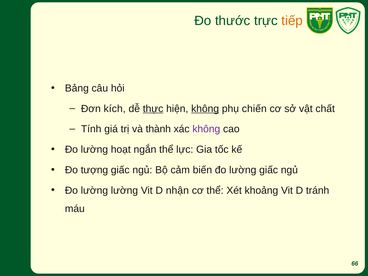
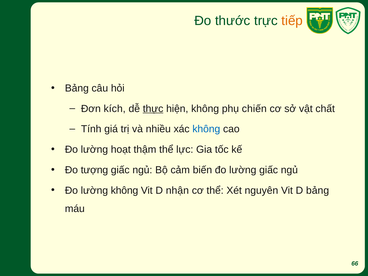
không at (205, 109) underline: present -> none
thành: thành -> nhiều
không at (206, 129) colour: purple -> blue
ngắn: ngắn -> thậm
lường lường: lường -> không
khoảng: khoảng -> nguyên
D tránh: tránh -> bảng
